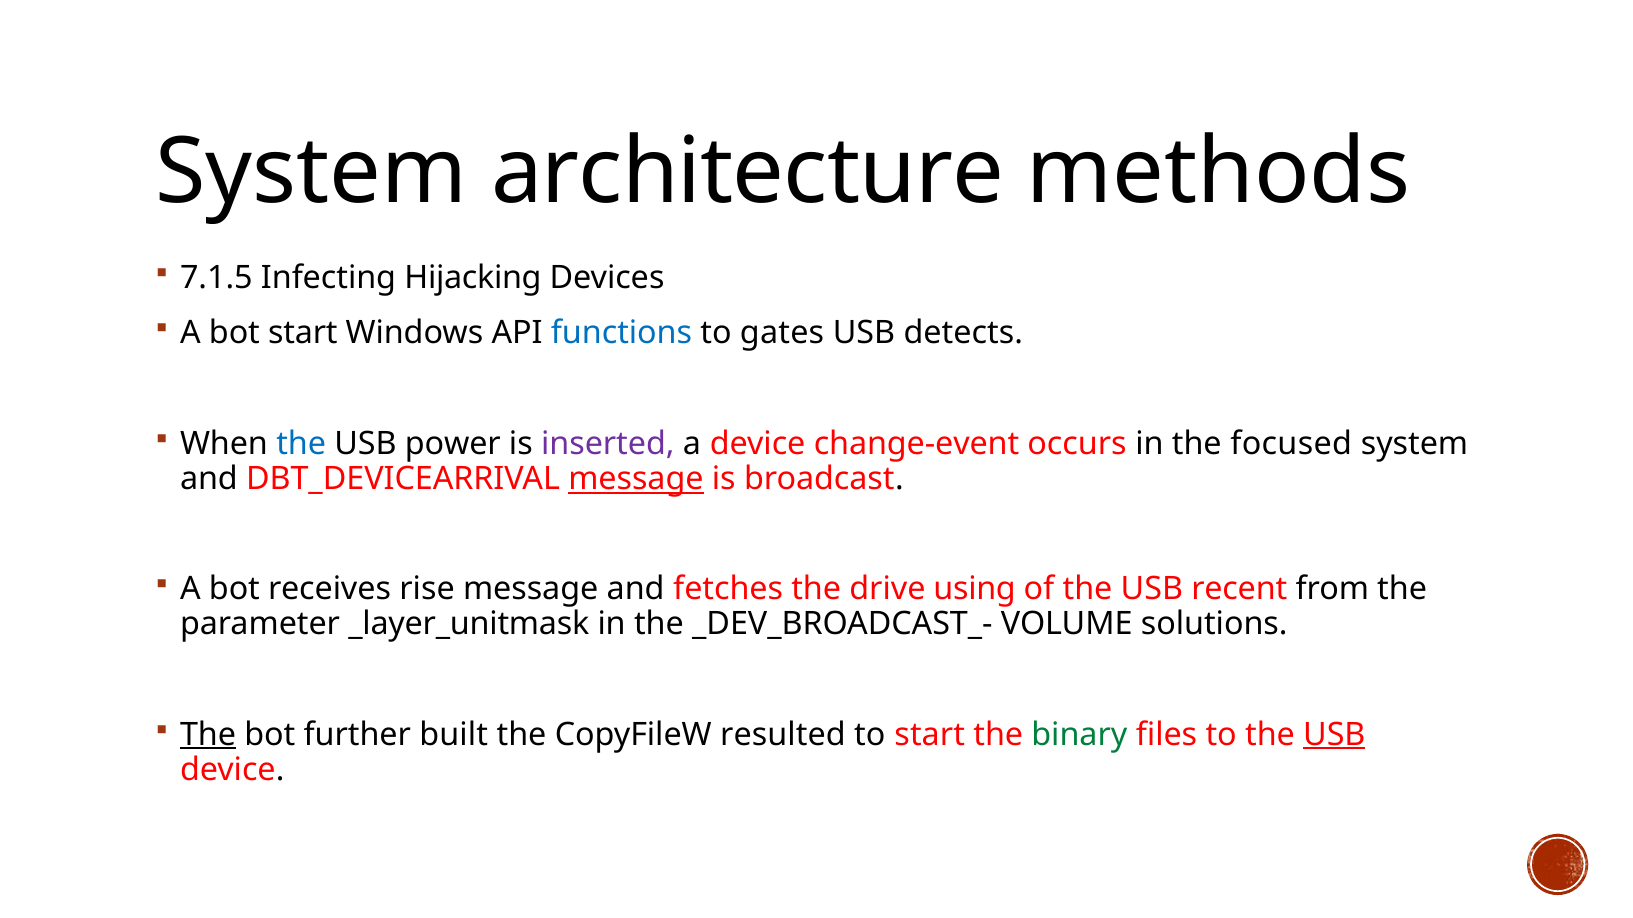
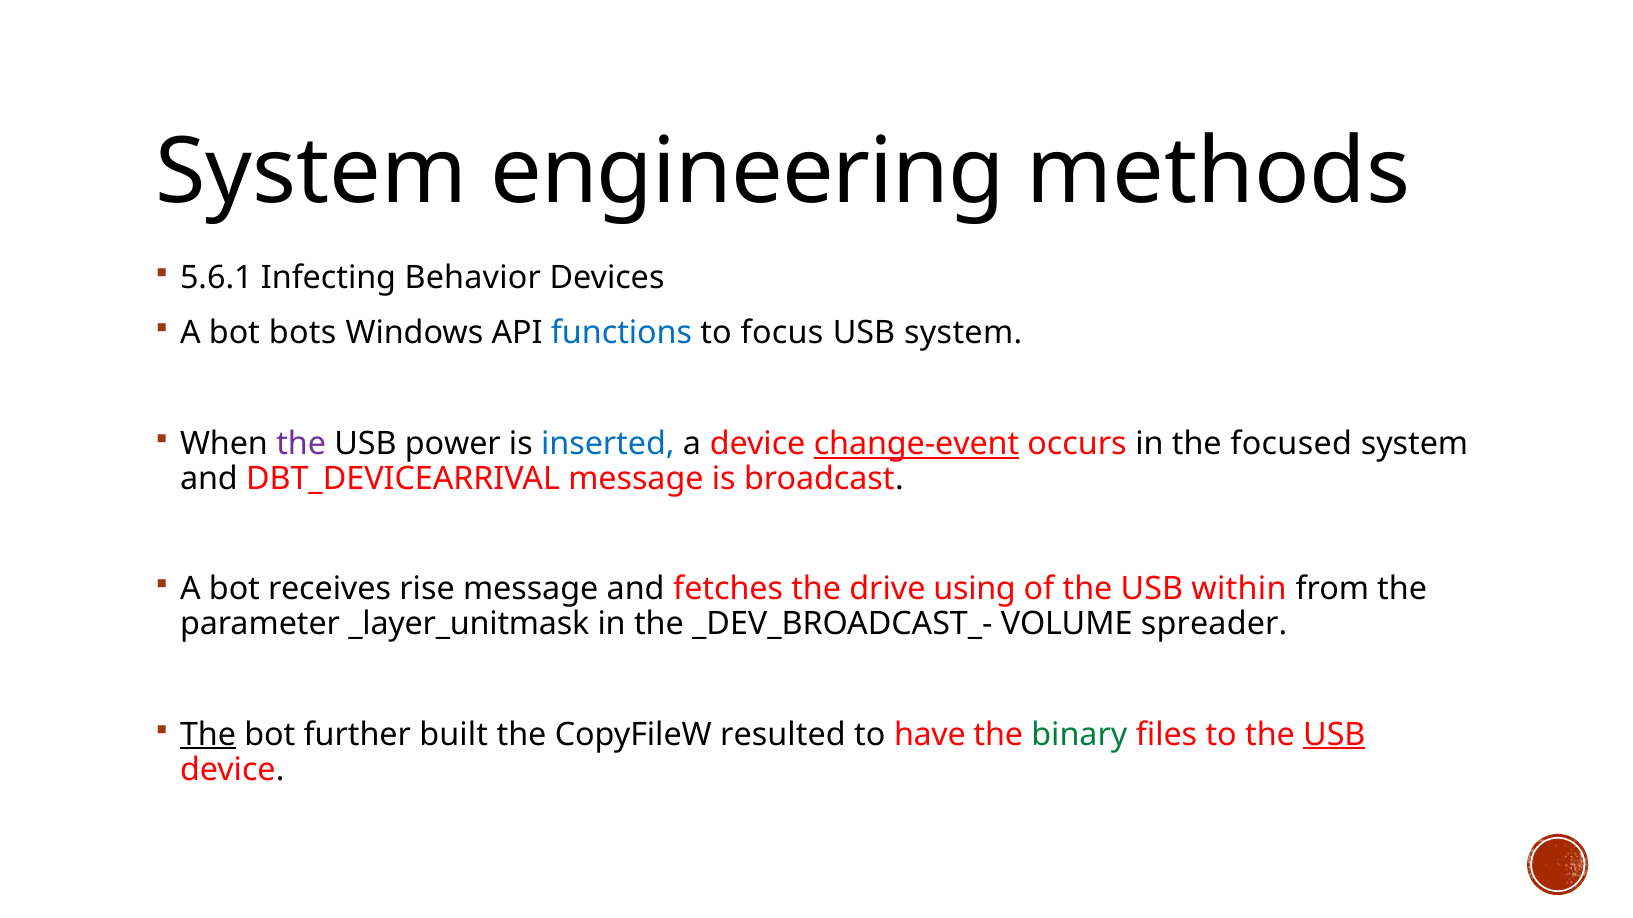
architecture: architecture -> engineering
7.1.5: 7.1.5 -> 5.6.1
Hijacking: Hijacking -> Behavior
bot start: start -> bots
gates: gates -> focus
USB detects: detects -> system
the at (301, 444) colour: blue -> purple
inserted colour: purple -> blue
change-event underline: none -> present
message at (636, 479) underline: present -> none
recent: recent -> within
solutions: solutions -> spreader
to start: start -> have
